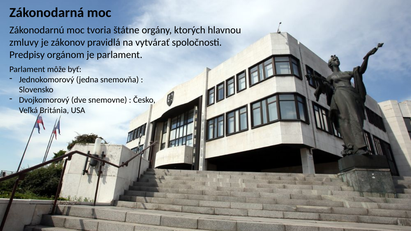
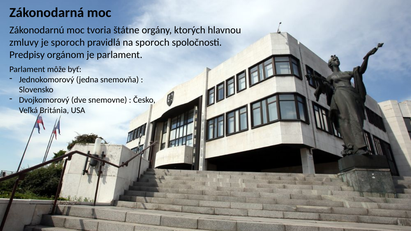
je zákonov: zákonov -> sporoch
na vytvárať: vytvárať -> sporoch
